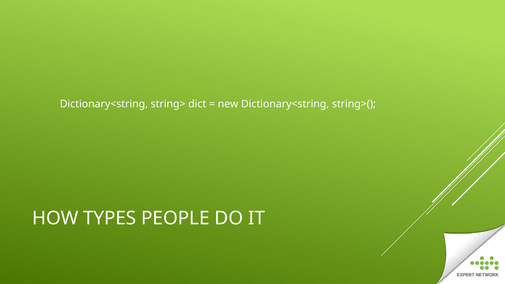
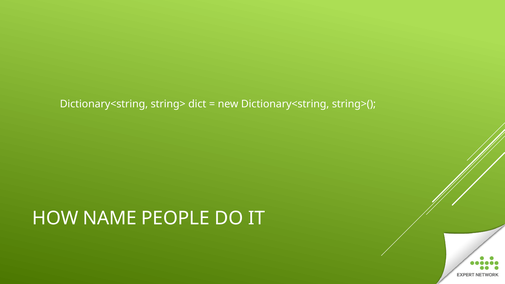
TYPES: TYPES -> NAME
